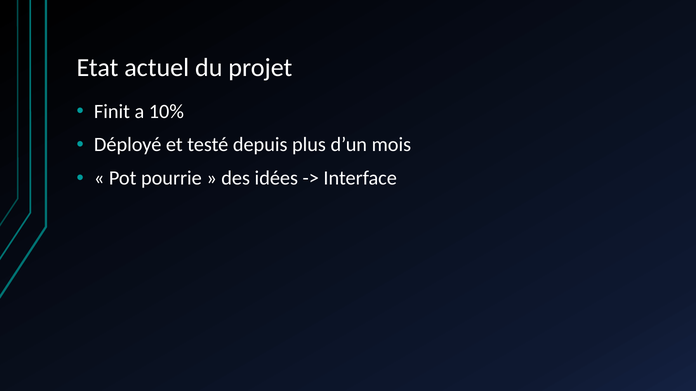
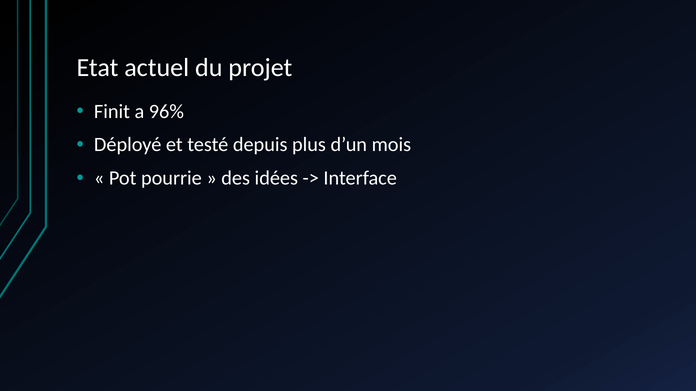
10%: 10% -> 96%
